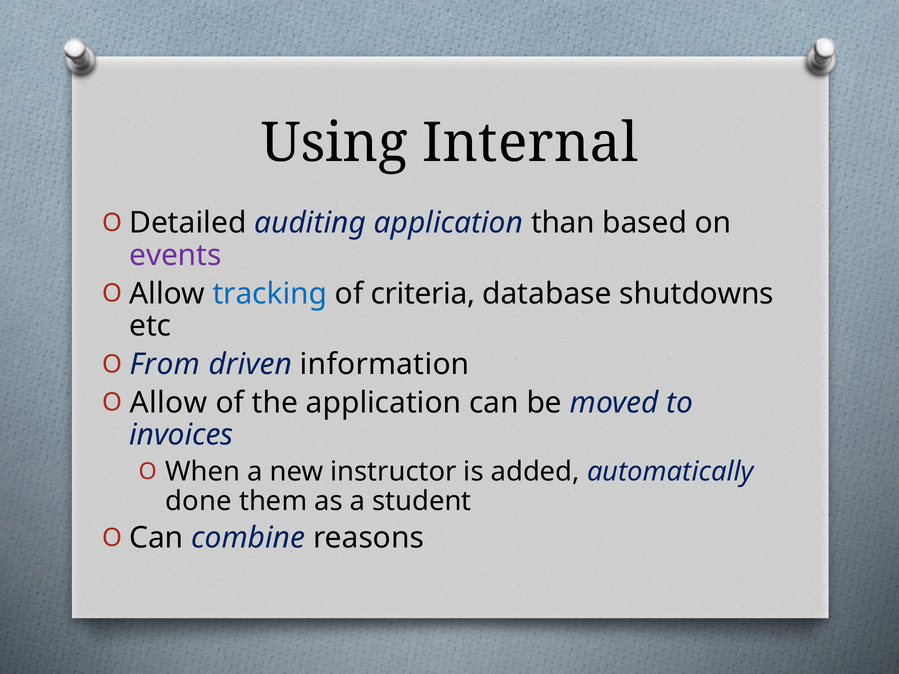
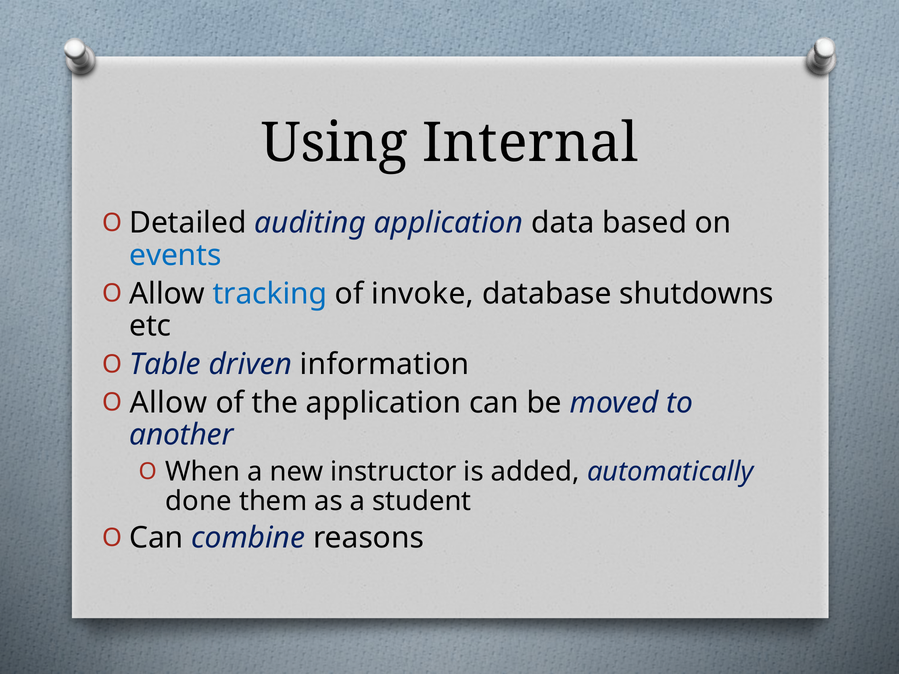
than: than -> data
events colour: purple -> blue
criteria: criteria -> invoke
From: From -> Table
invoices: invoices -> another
